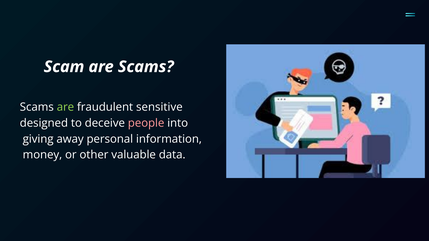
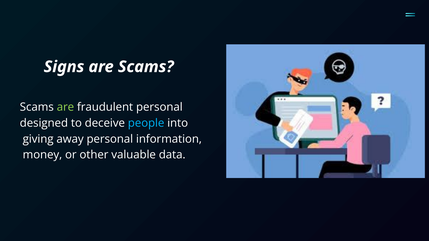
Scam: Scam -> Signs
fraudulent sensitive: sensitive -> personal
people colour: pink -> light blue
